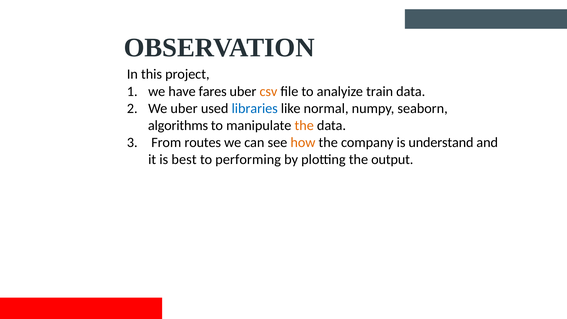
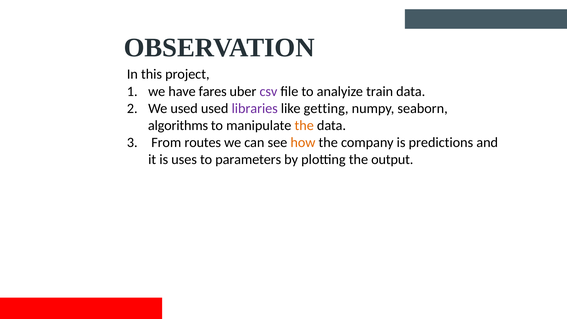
csv colour: orange -> purple
We uber: uber -> used
libraries colour: blue -> purple
normal: normal -> getting
understand: understand -> predictions
best: best -> uses
performing: performing -> parameters
